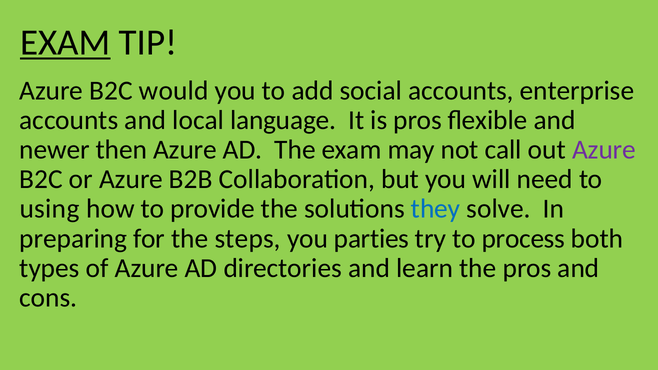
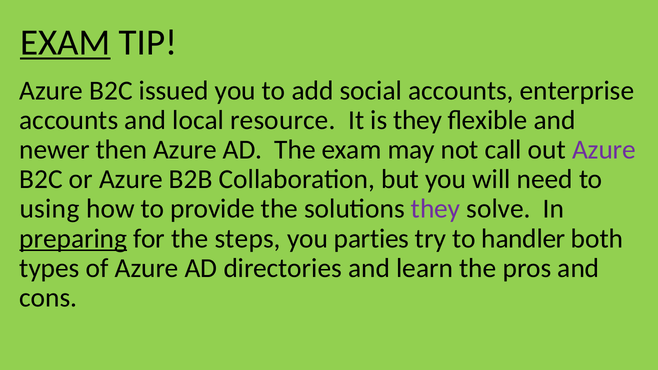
would: would -> issued
language: language -> resource
is pros: pros -> they
they at (436, 209) colour: blue -> purple
preparing underline: none -> present
process: process -> handler
